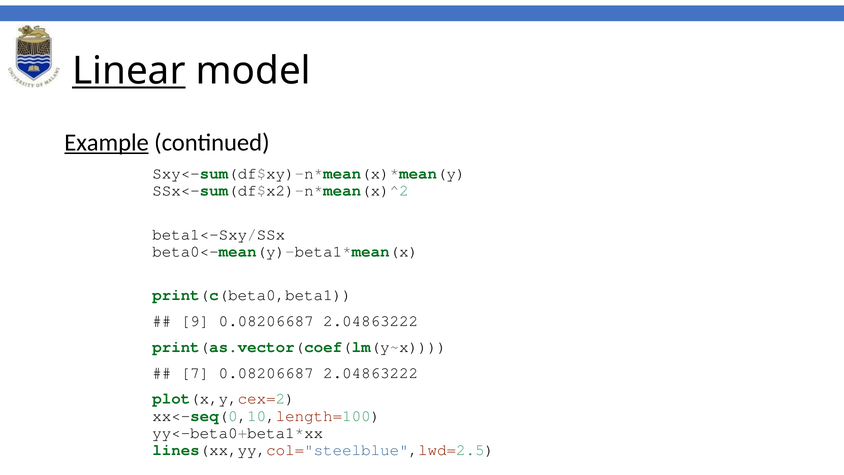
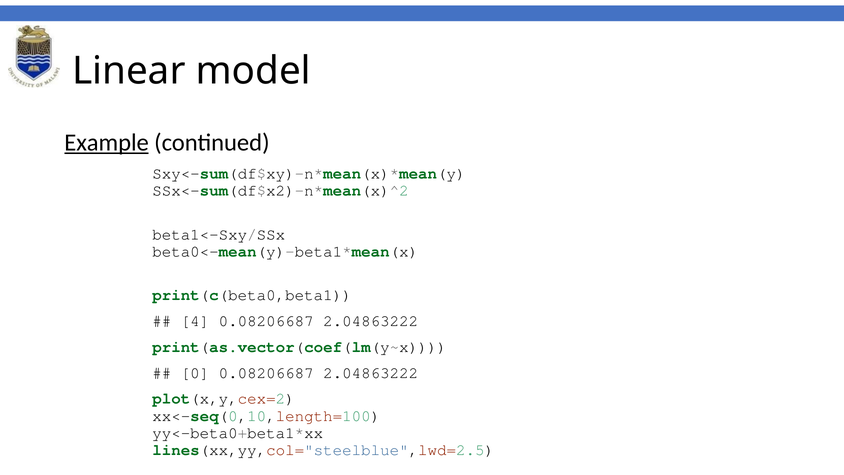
Linear underline: present -> none
9: 9 -> 4
7: 7 -> 0
